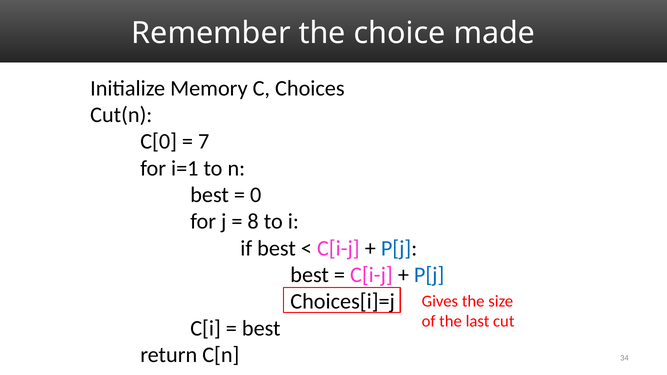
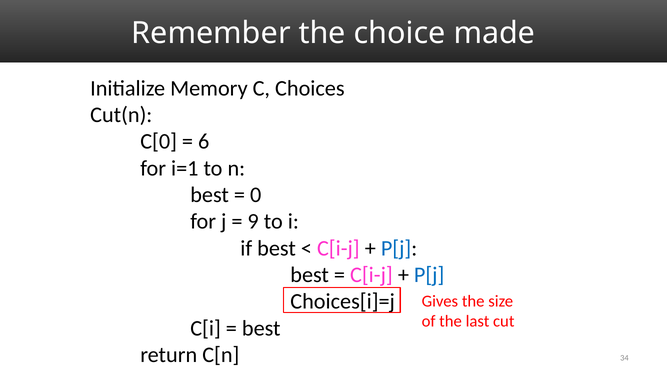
7: 7 -> 6
8: 8 -> 9
